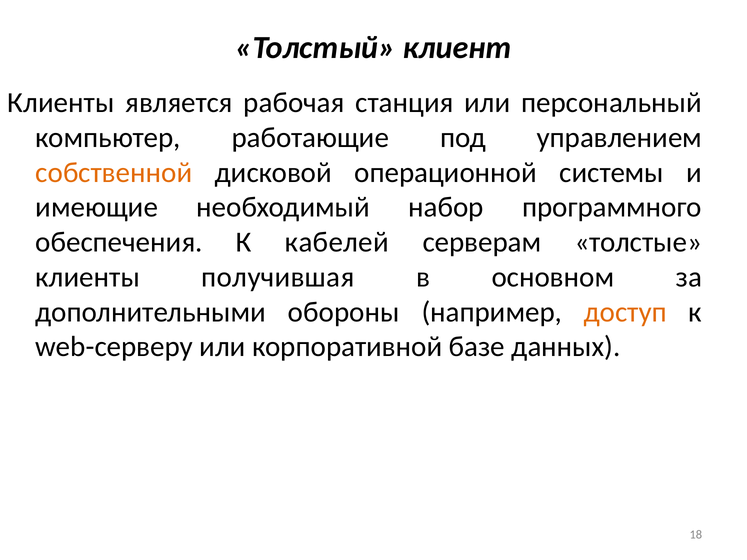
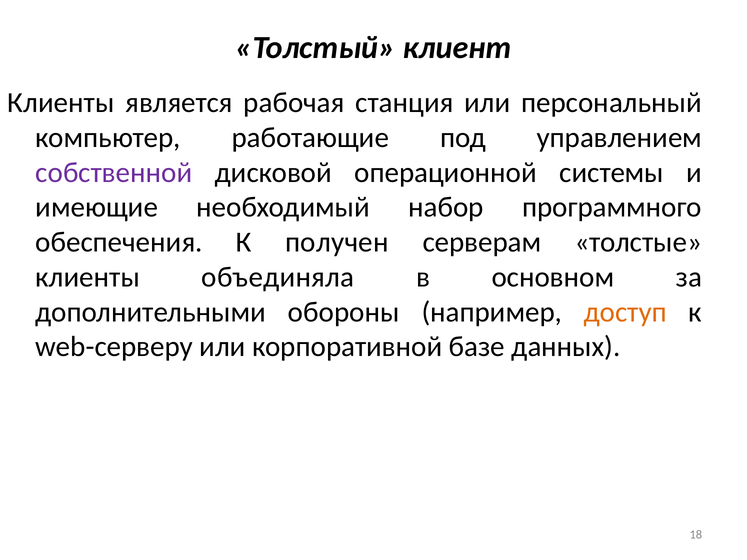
собственной colour: orange -> purple
кабелей: кабелей -> получен
получившая: получившая -> объединяла
